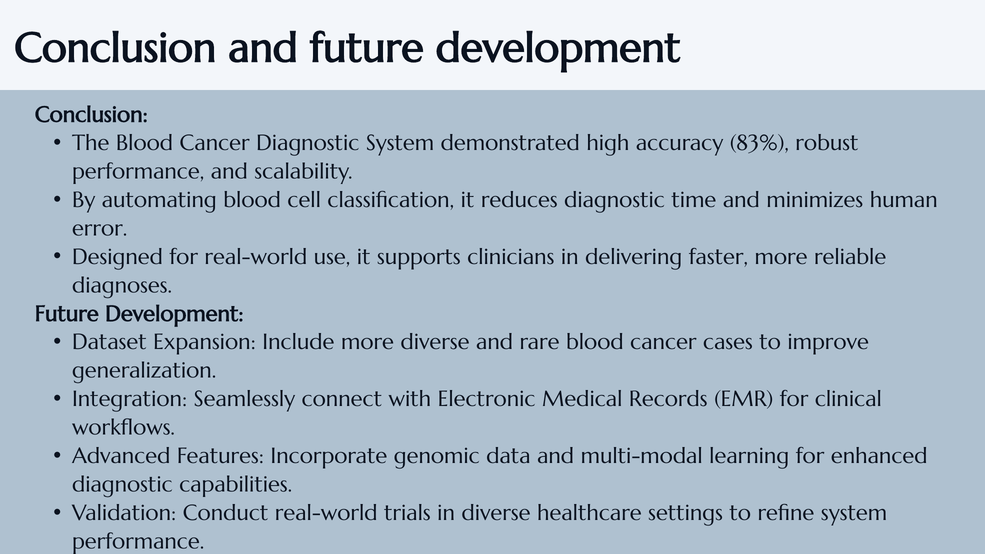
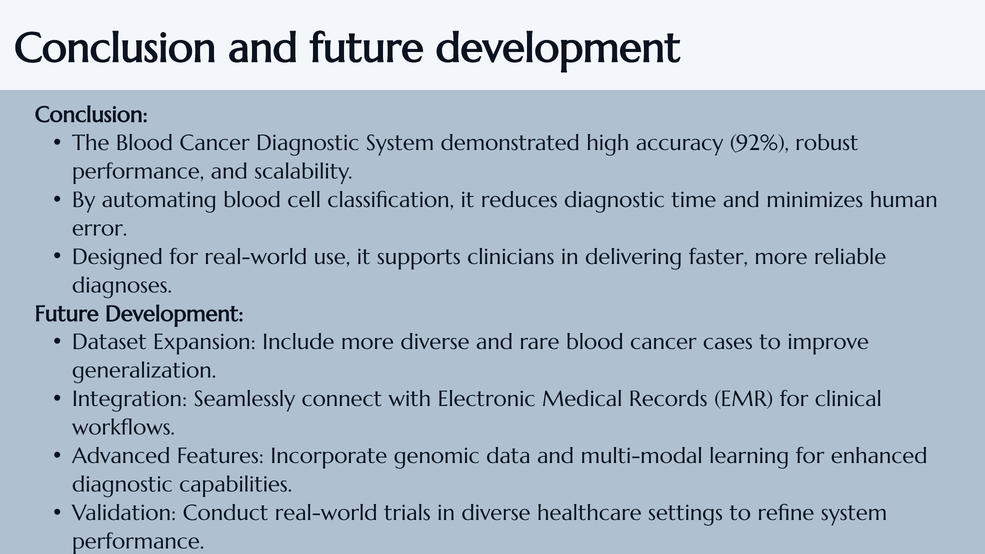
83%: 83% -> 92%
